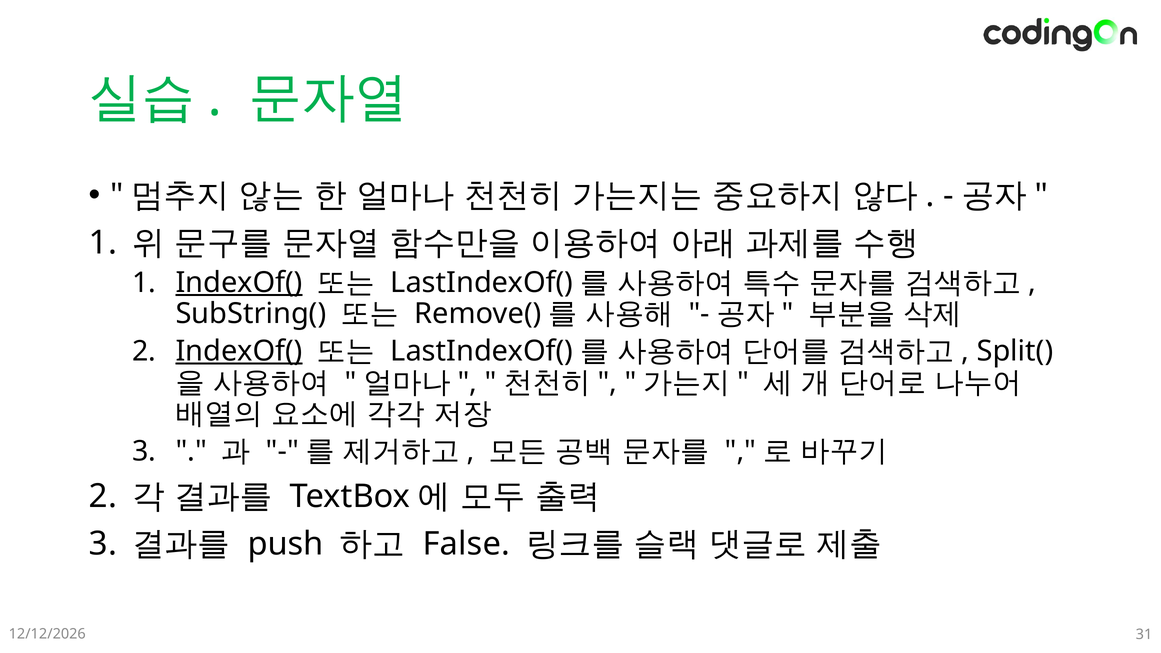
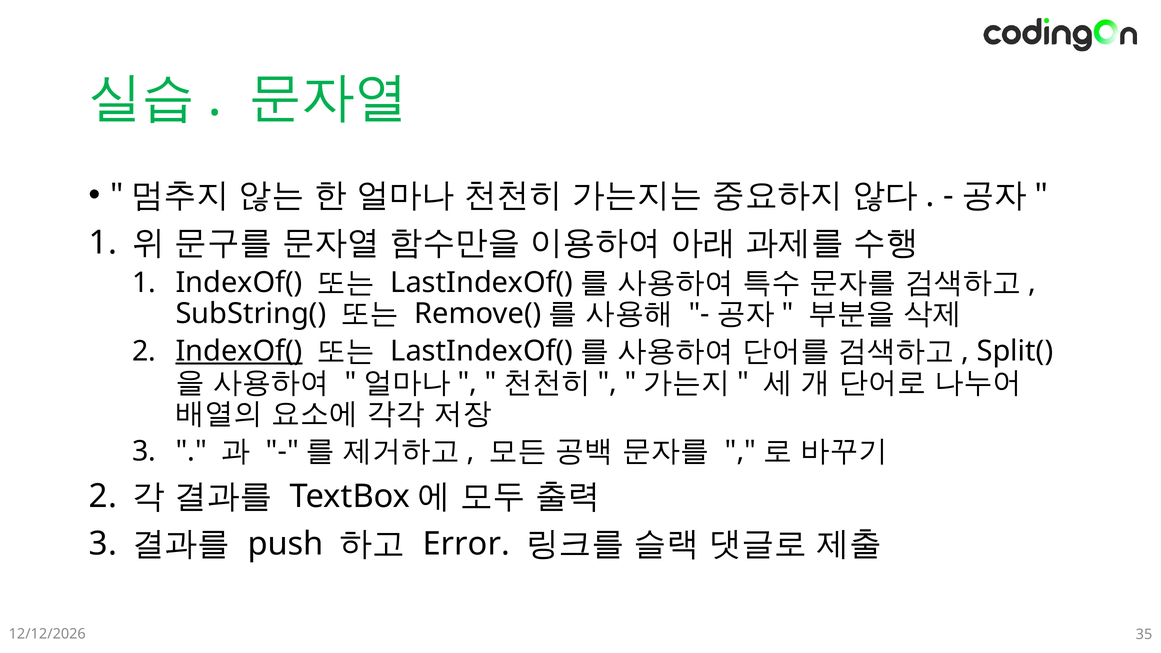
IndexOf( at (239, 282) underline: present -> none
False: False -> Error
31: 31 -> 35
